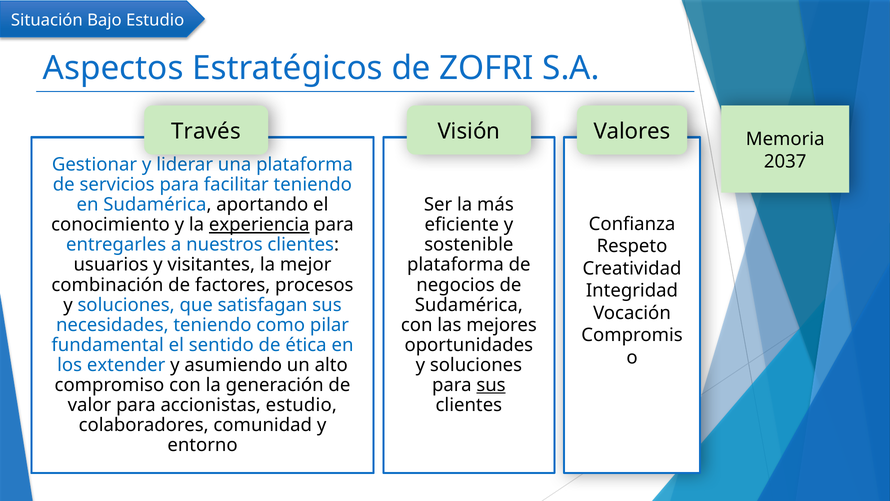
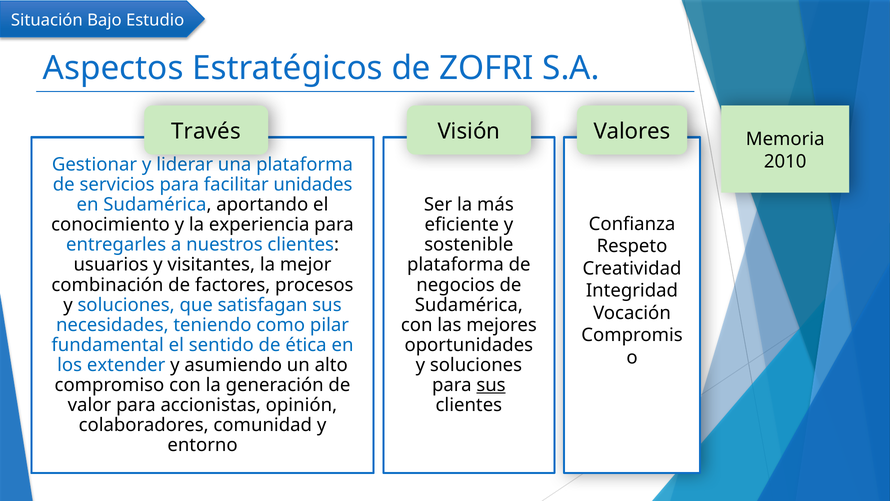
2037: 2037 -> 2010
facilitar teniendo: teniendo -> unidades
experiencia underline: present -> none
accionistas estudio: estudio -> opinión
